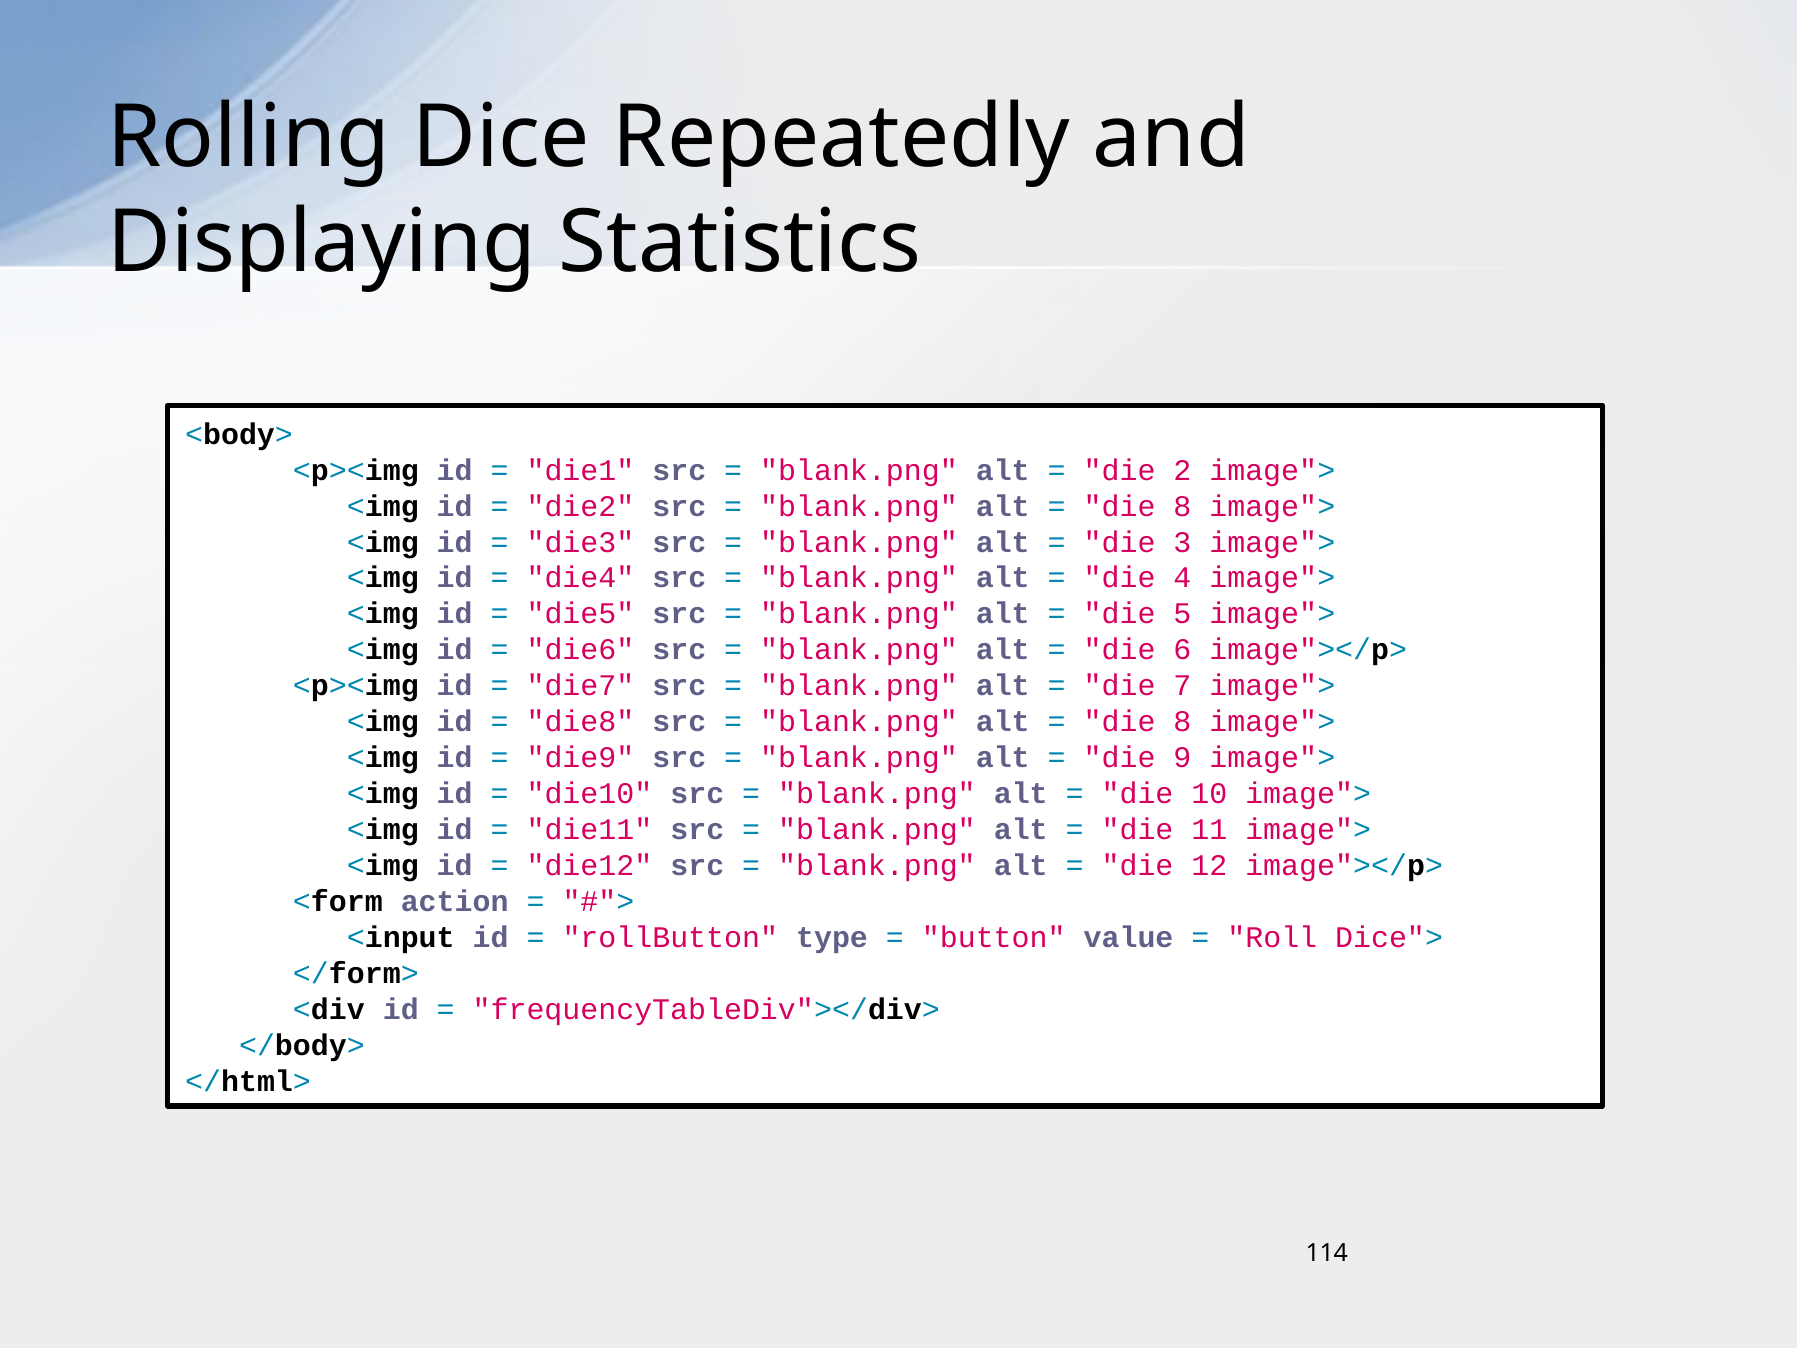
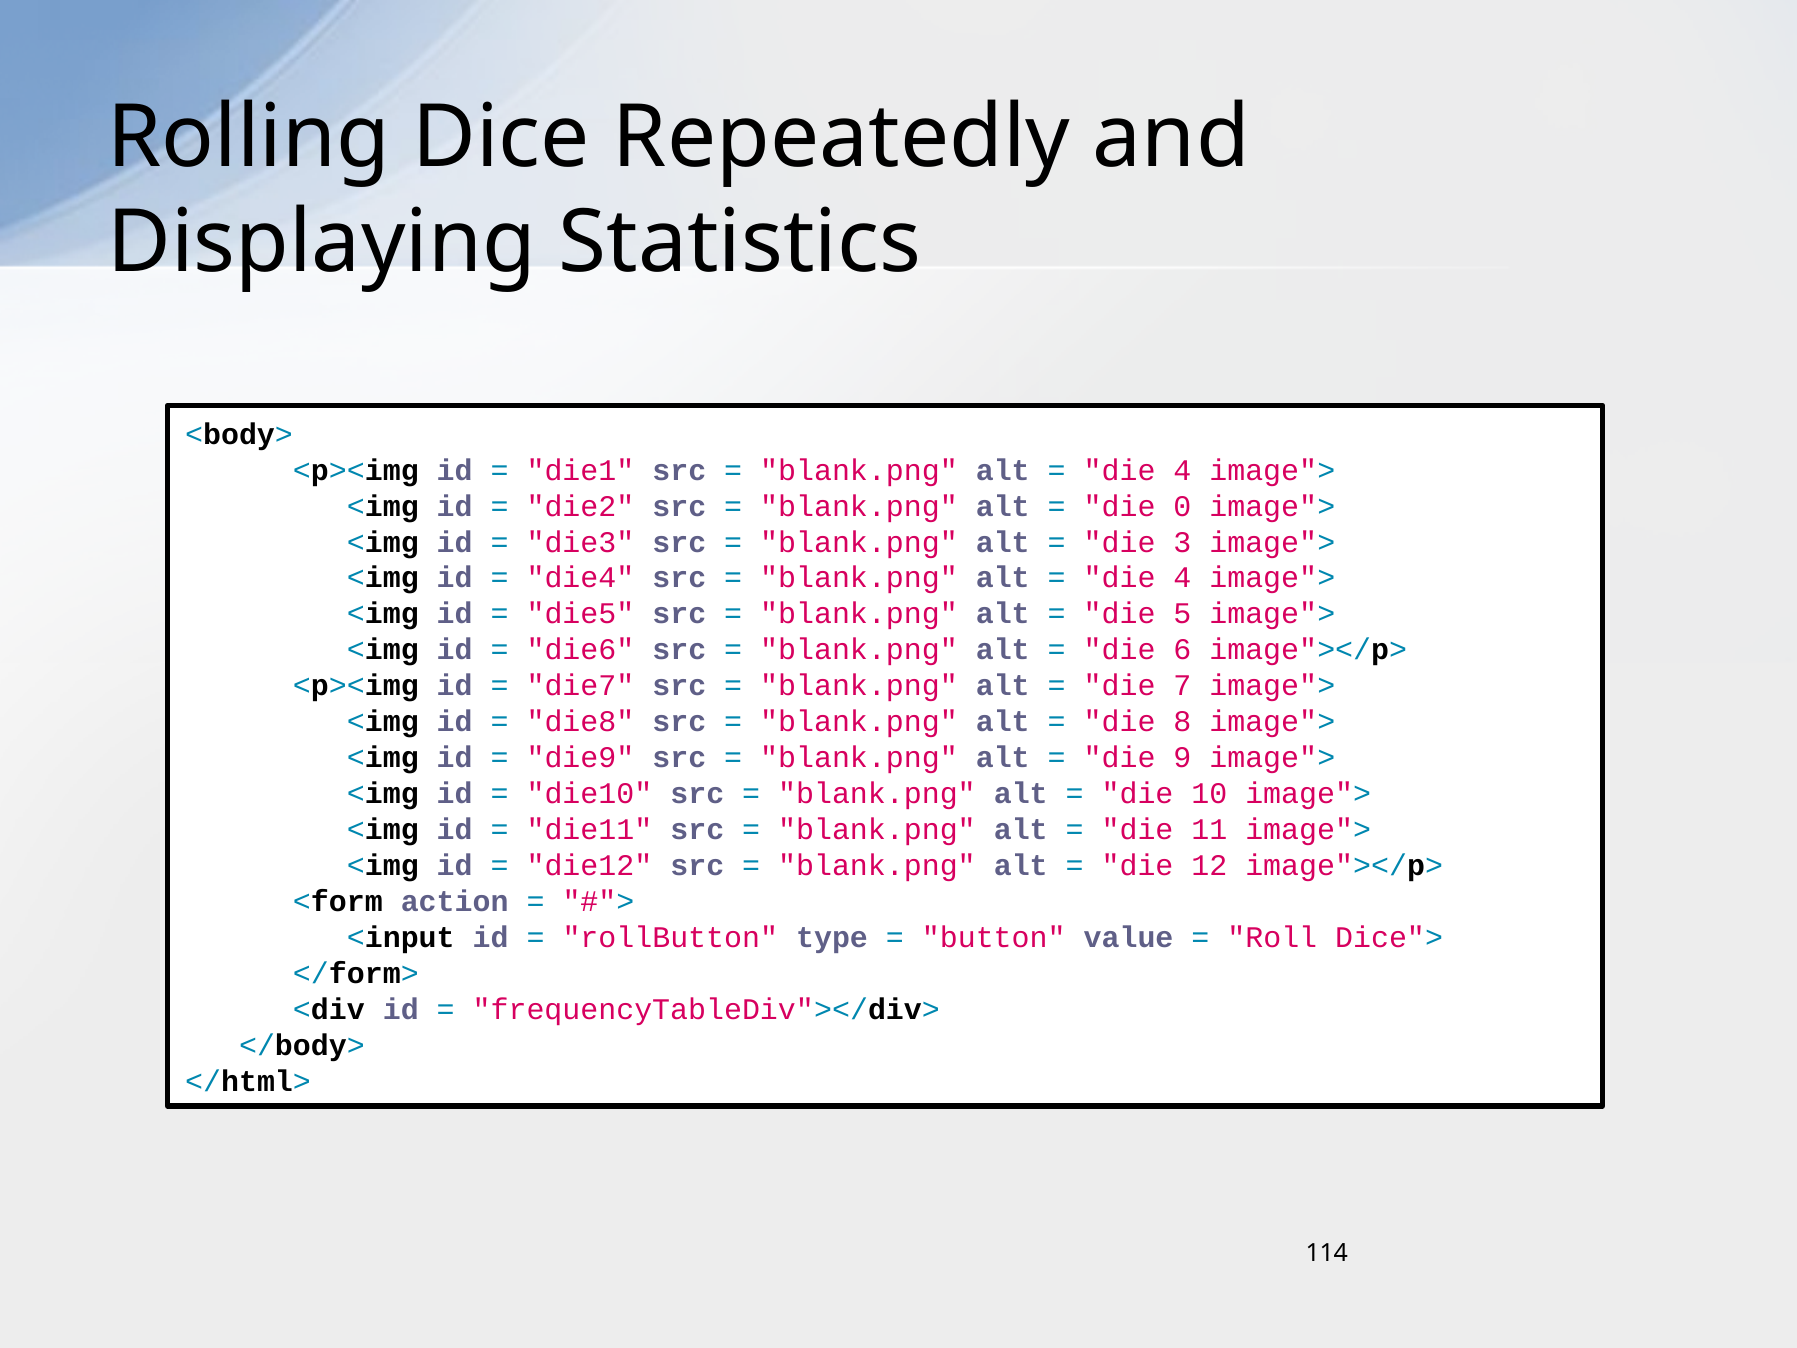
2 at (1182, 470): 2 -> 4
8 at (1182, 506): 8 -> 0
